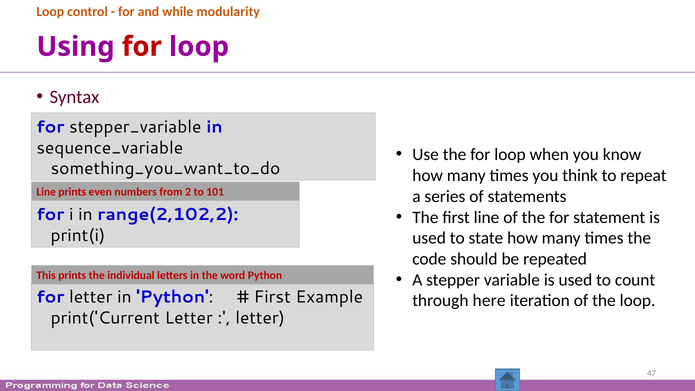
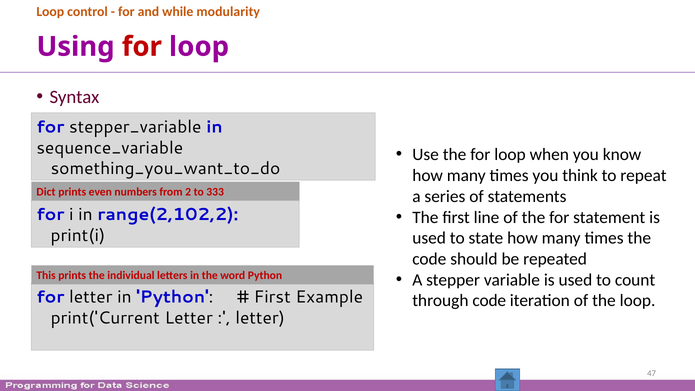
Line at (46, 192): Line -> Dict
101: 101 -> 333
through here: here -> code
